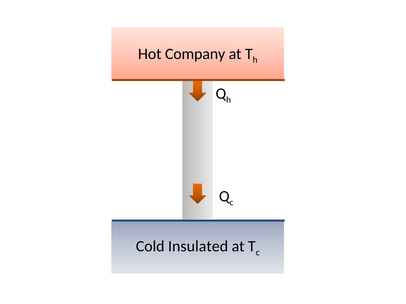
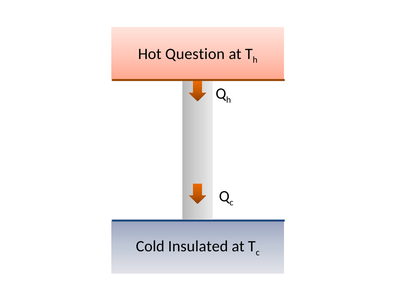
Company: Company -> Question
